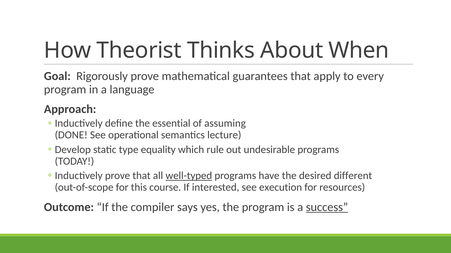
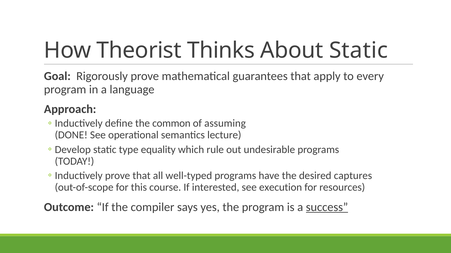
About When: When -> Static
essential: essential -> common
well-typed underline: present -> none
different: different -> captures
